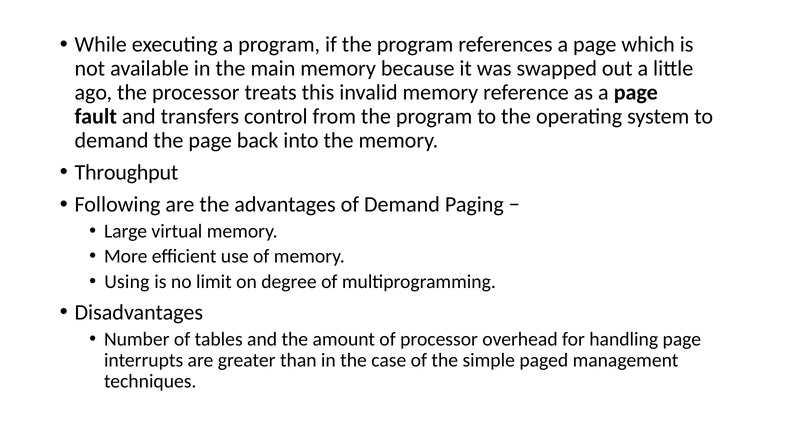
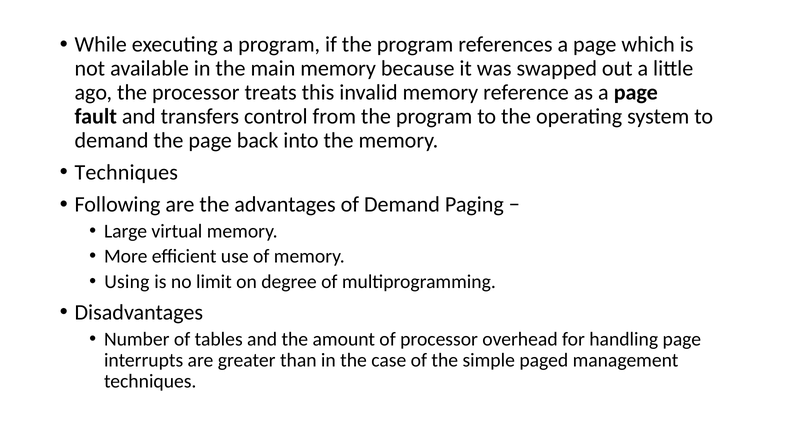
Throughput at (126, 172): Throughput -> Techniques
